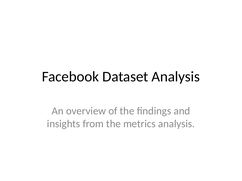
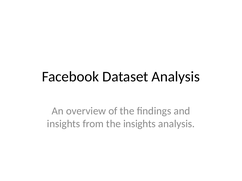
the metrics: metrics -> insights
